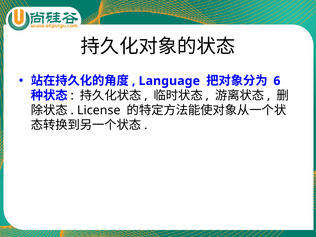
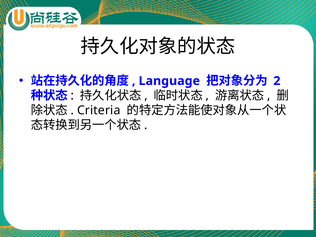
6: 6 -> 2
License: License -> Criteria
